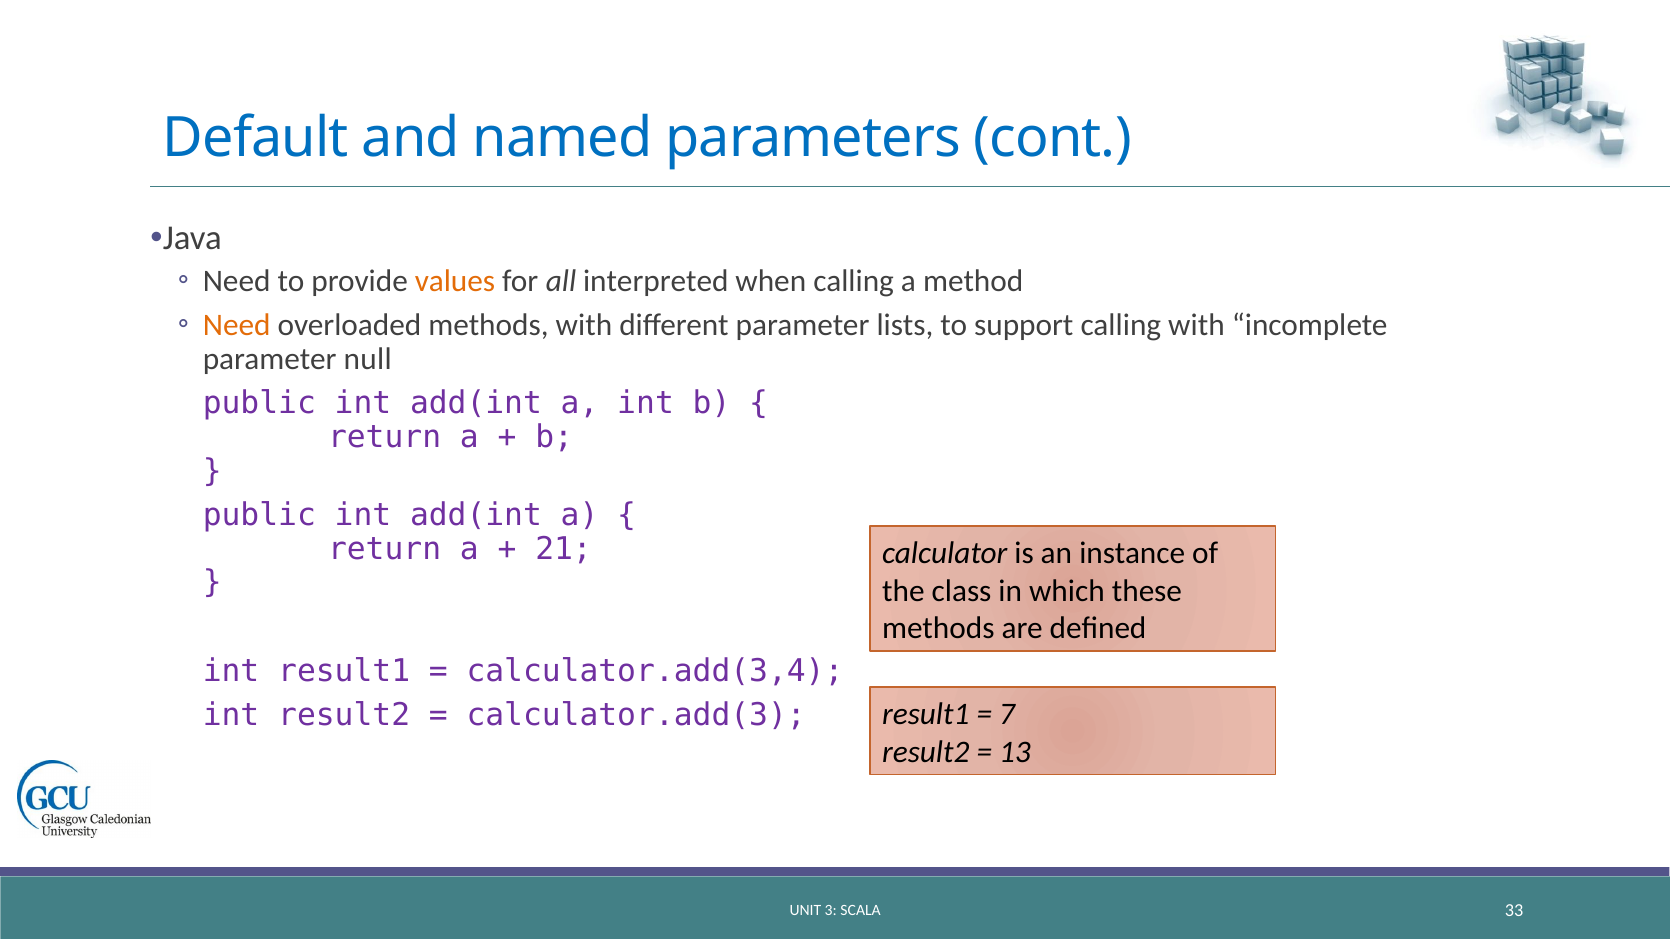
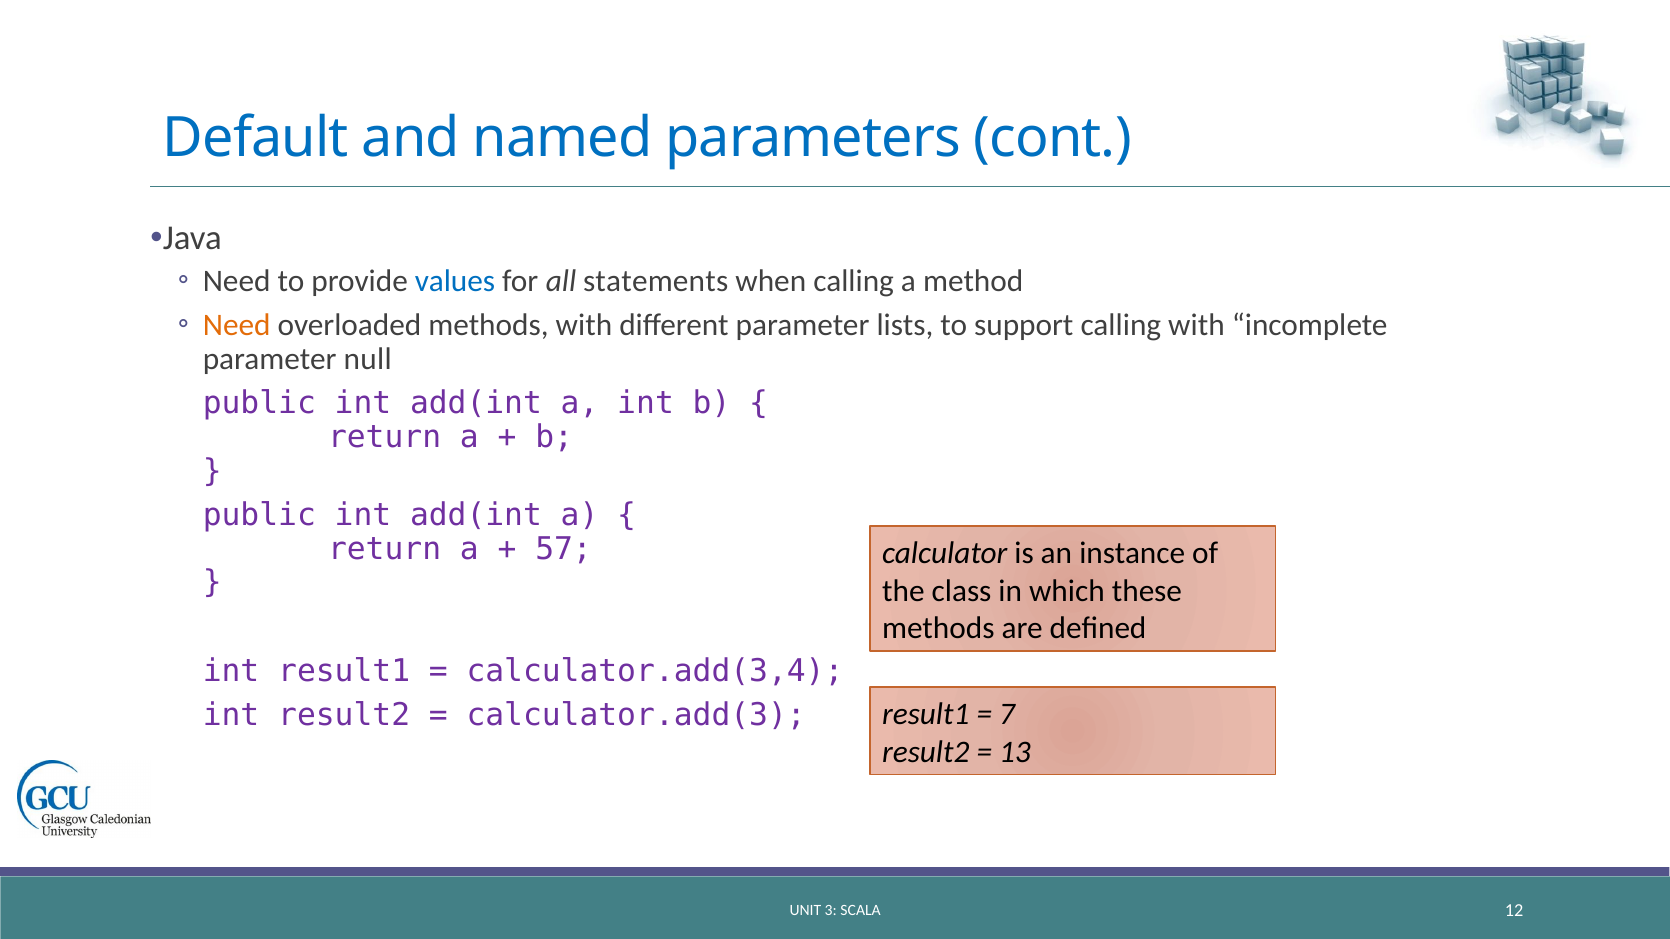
values colour: orange -> blue
interpreted: interpreted -> statements
21: 21 -> 57
33: 33 -> 12
